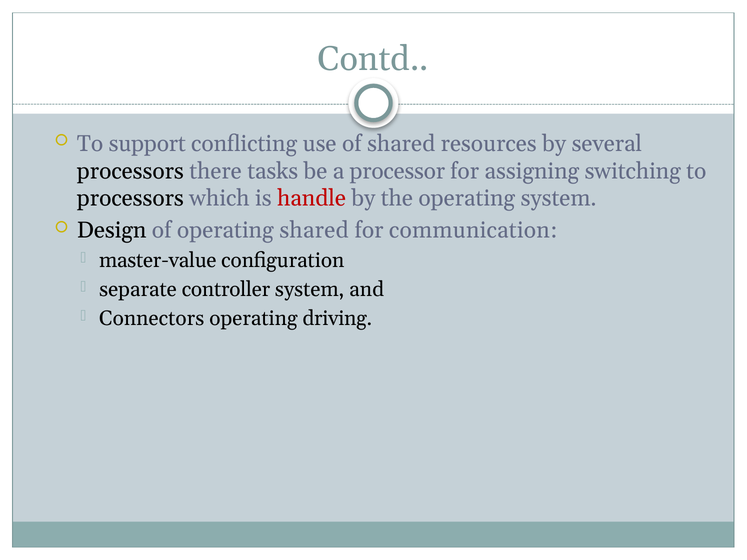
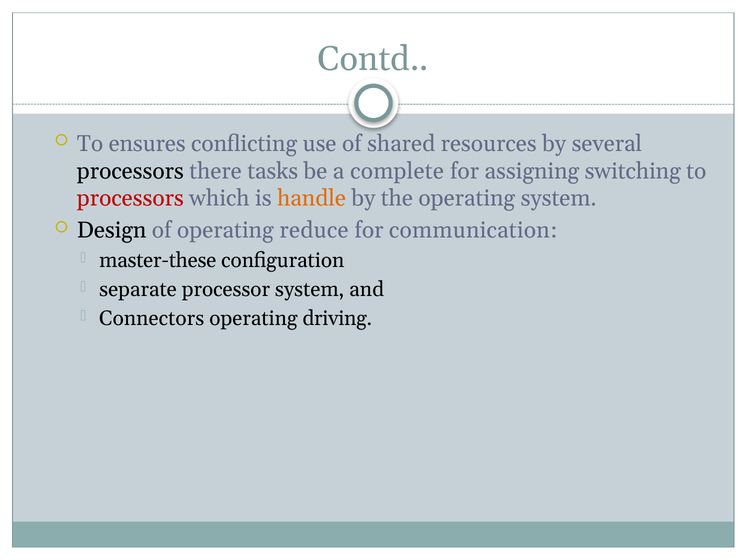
support: support -> ensures
processor: processor -> complete
processors at (130, 198) colour: black -> red
handle colour: red -> orange
operating shared: shared -> reduce
master-value: master-value -> master-these
controller: controller -> processor
